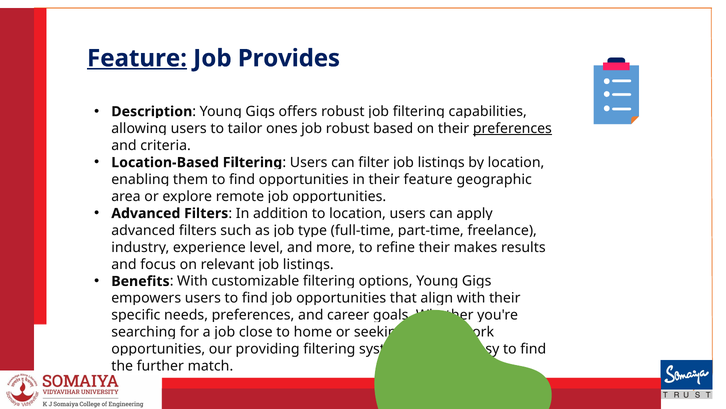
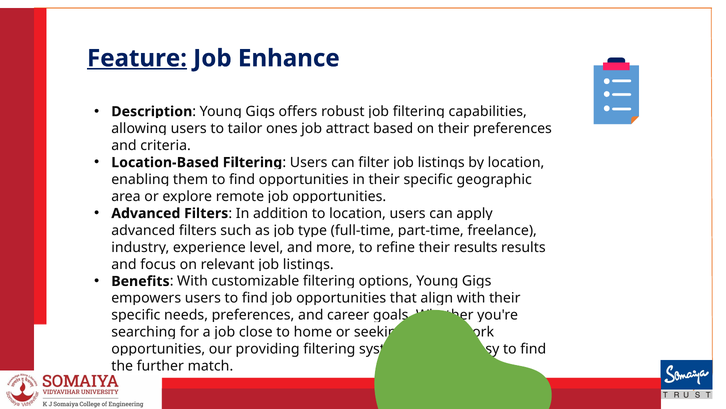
Provides: Provides -> Enhance
job robust: robust -> attract
preferences at (512, 128) underline: present -> none
feature at (428, 179): feature -> specific
their makes: makes -> results
